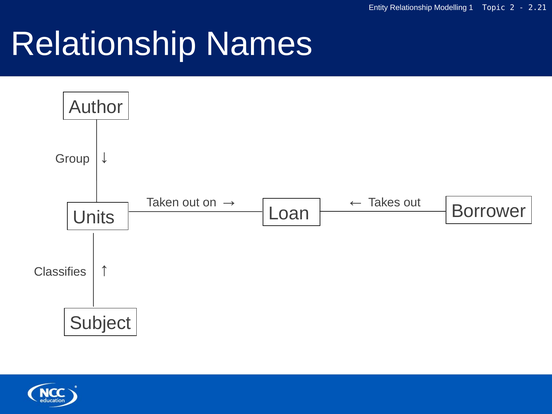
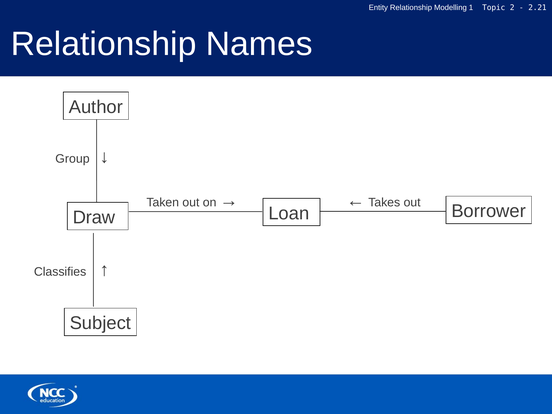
Units: Units -> Draw
